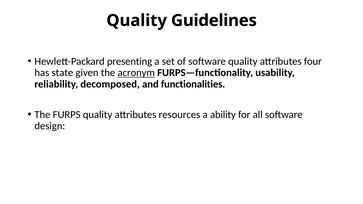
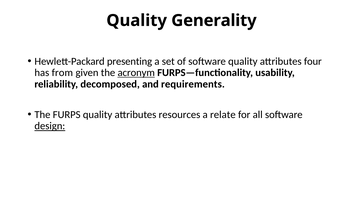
Guidelines: Guidelines -> Generality
state: state -> from
functionalities: functionalities -> requirements
ability: ability -> relate
design underline: none -> present
